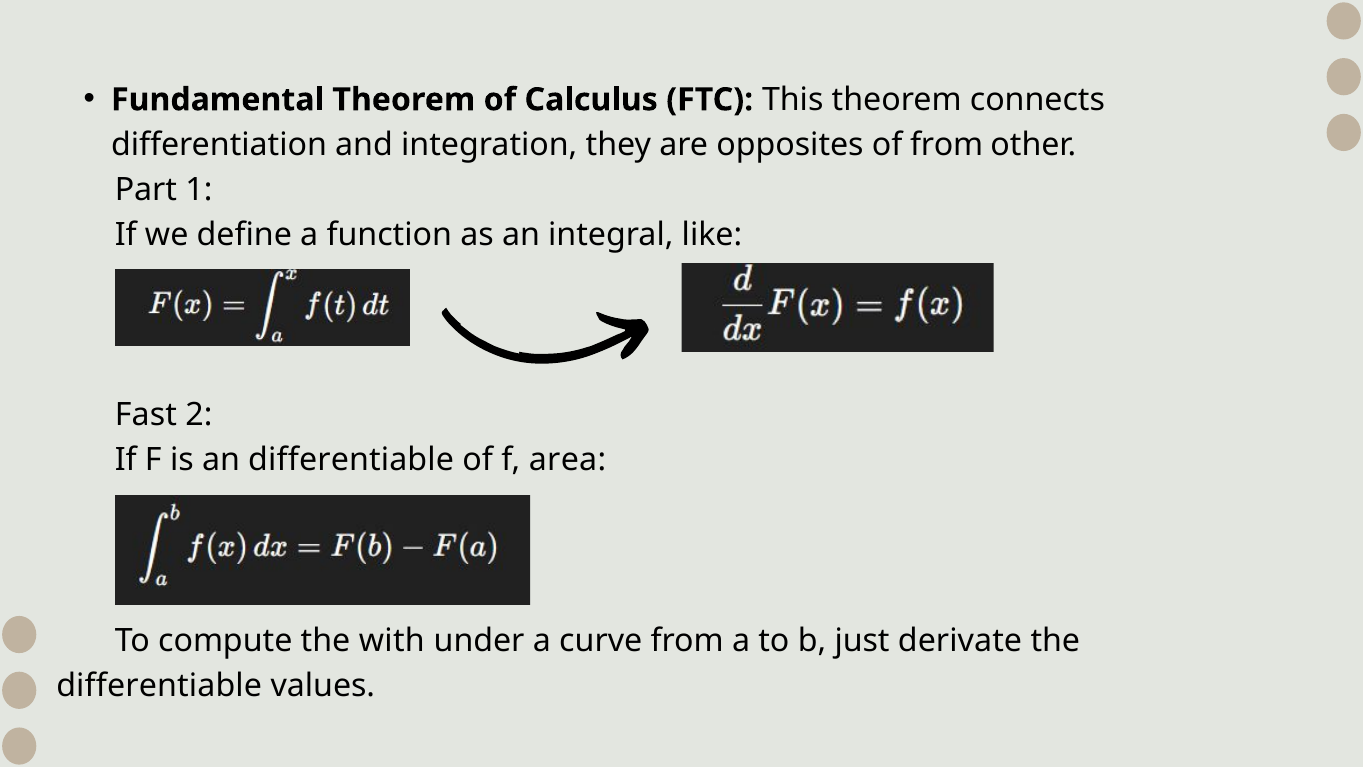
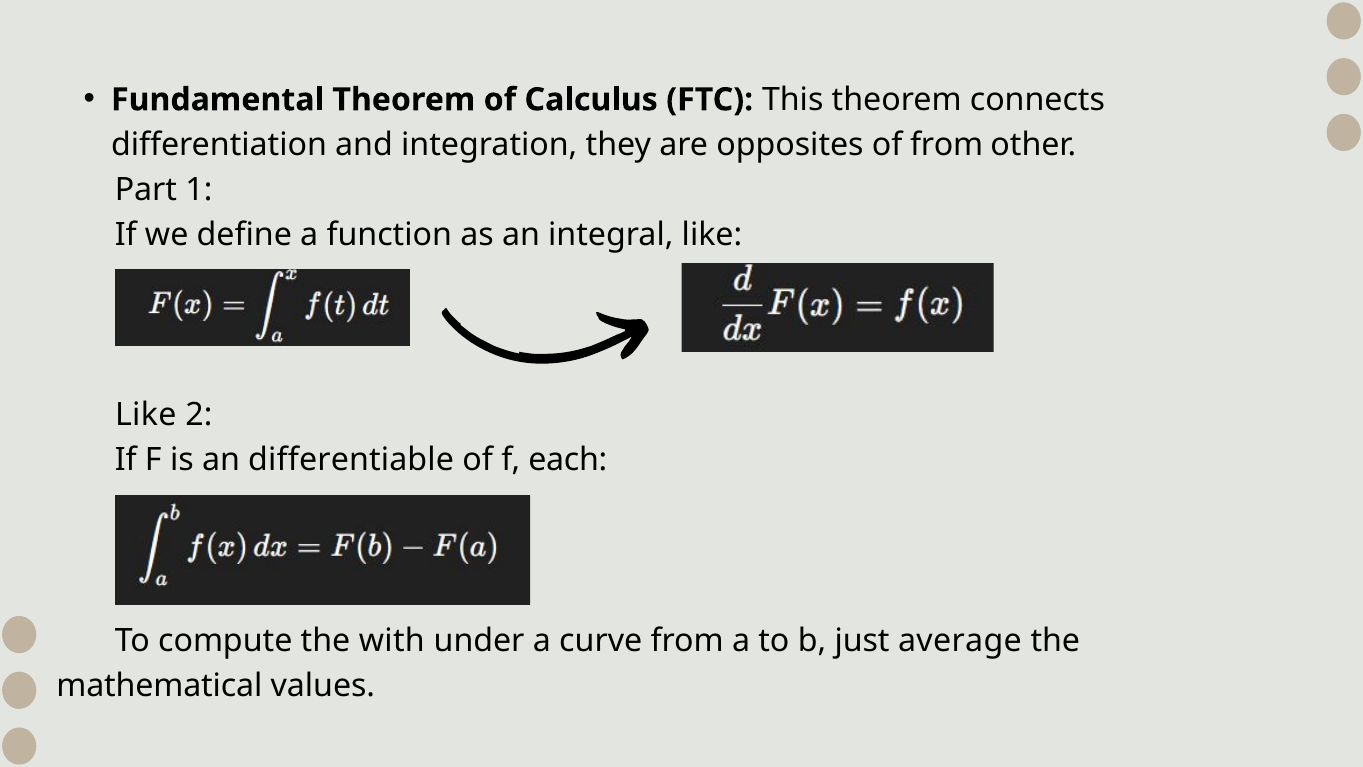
Fast at (146, 415): Fast -> Like
area: area -> each
derivate: derivate -> average
differentiable at (159, 685): differentiable -> mathematical
